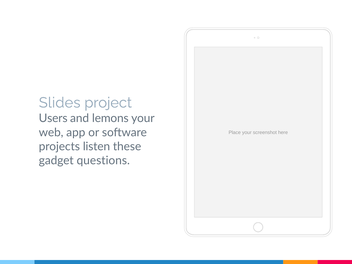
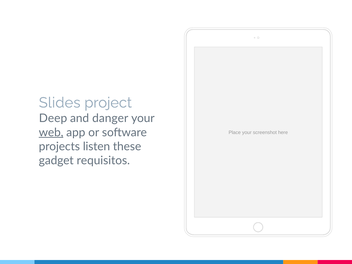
Users: Users -> Deep
lemons: lemons -> danger
web underline: none -> present
questions: questions -> requisitos
